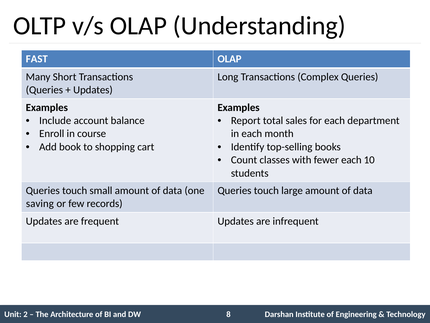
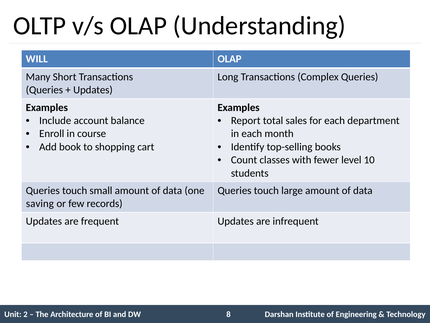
FAST: FAST -> WILL
fewer each: each -> level
